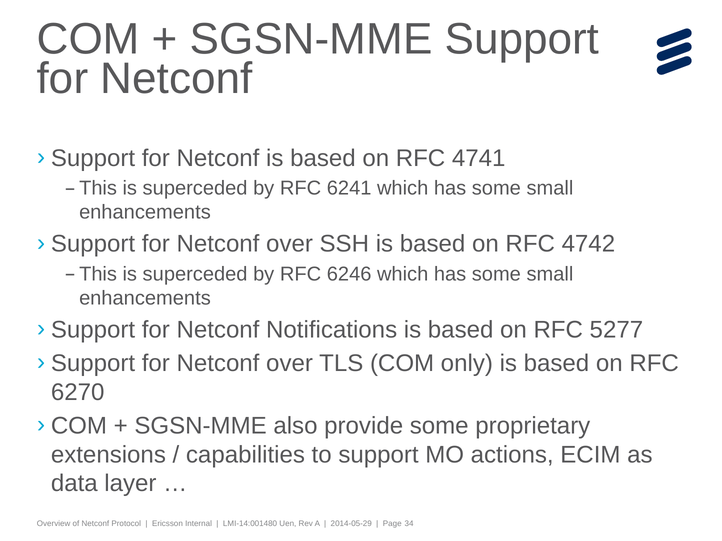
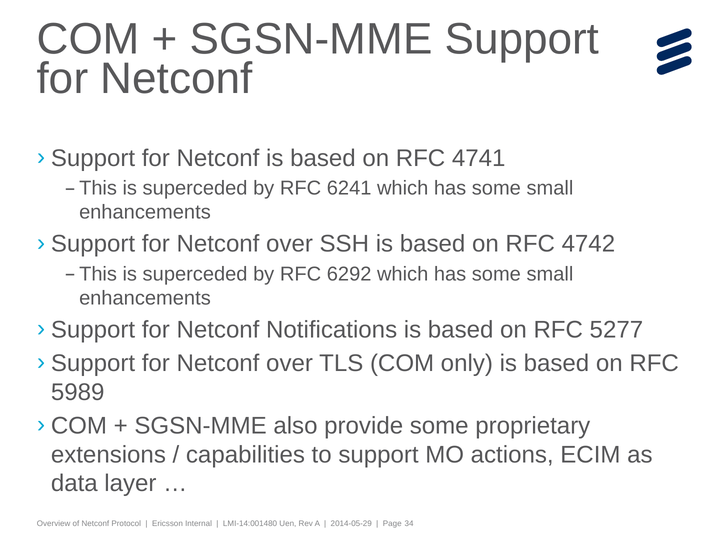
6246: 6246 -> 6292
6270: 6270 -> 5989
